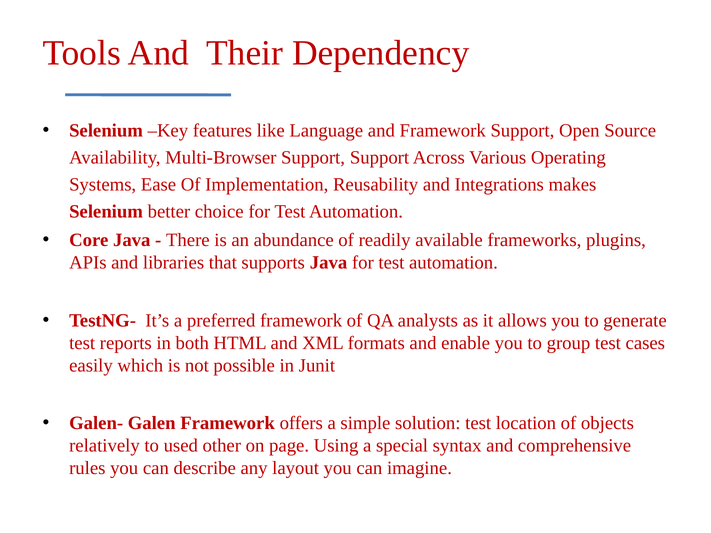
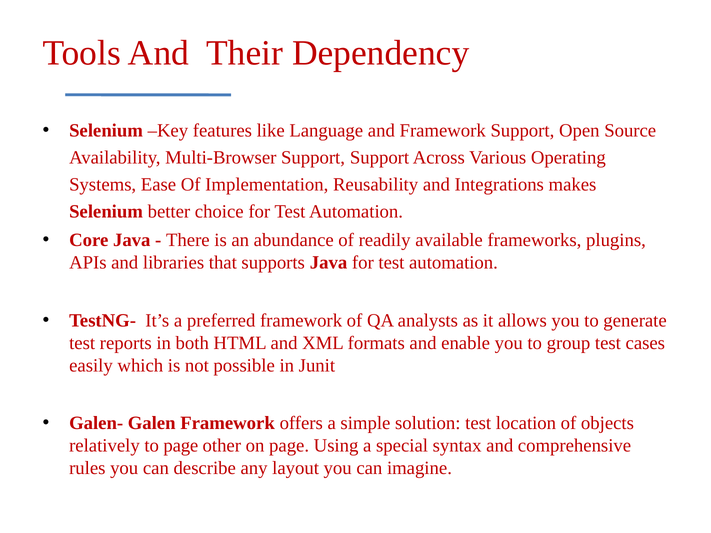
to used: used -> page
